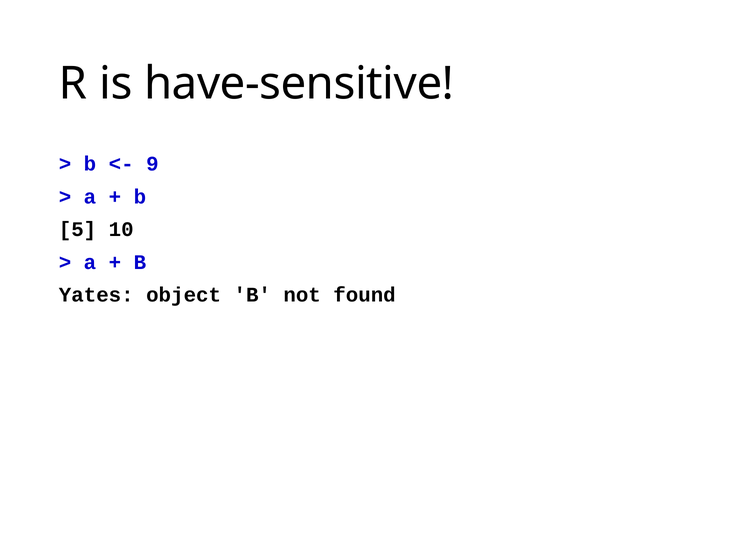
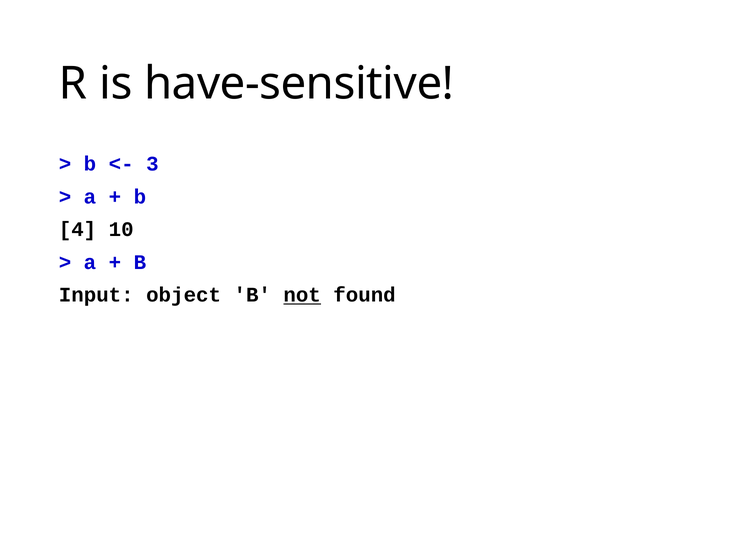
9: 9 -> 3
5: 5 -> 4
Yates: Yates -> Input
not underline: none -> present
